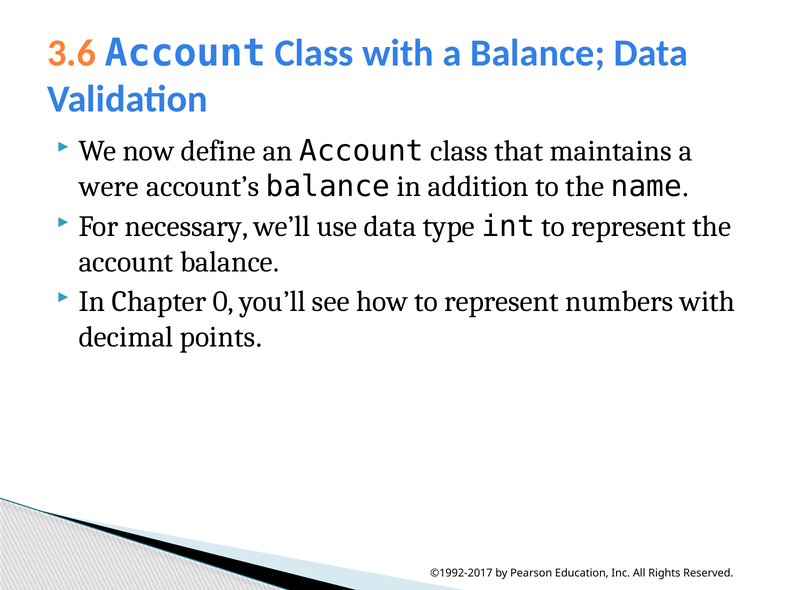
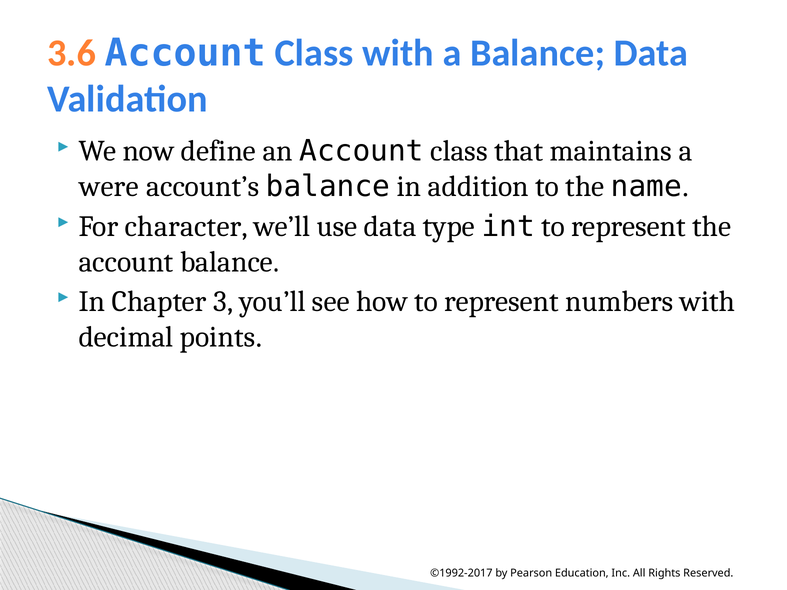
necessary: necessary -> character
0: 0 -> 3
